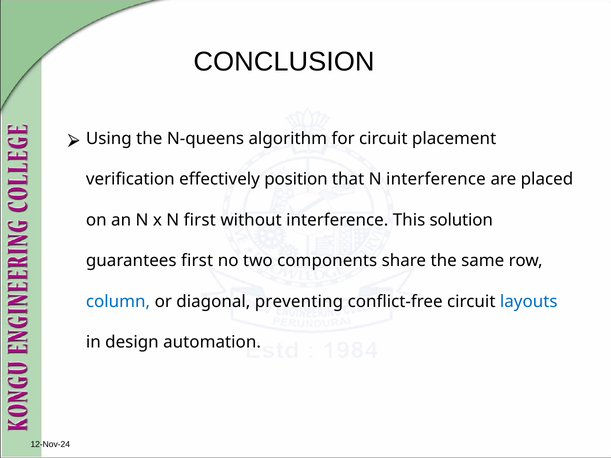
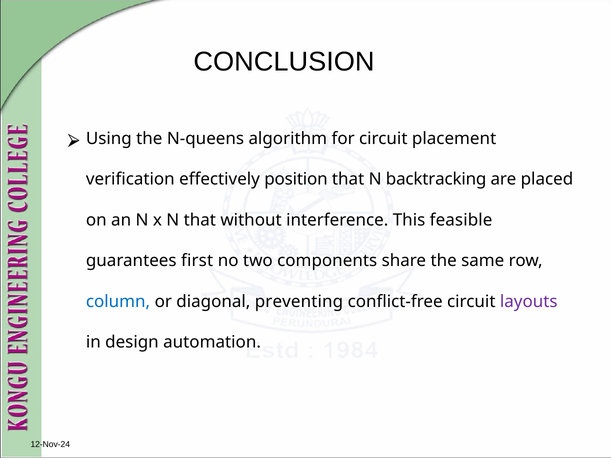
N interference: interference -> backtracking
N first: first -> that
solution: solution -> feasible
layouts colour: blue -> purple
